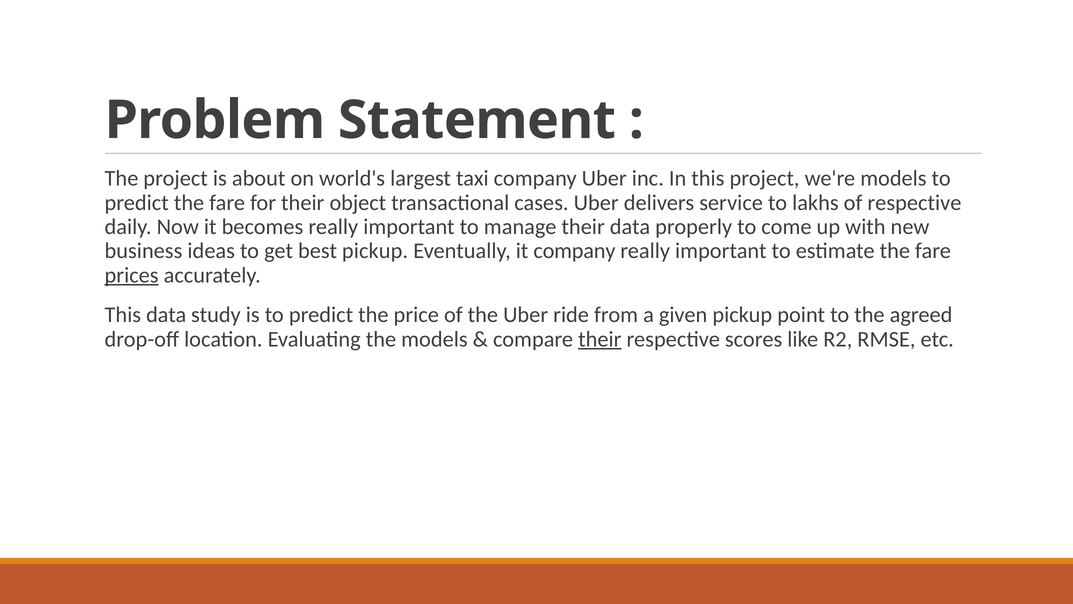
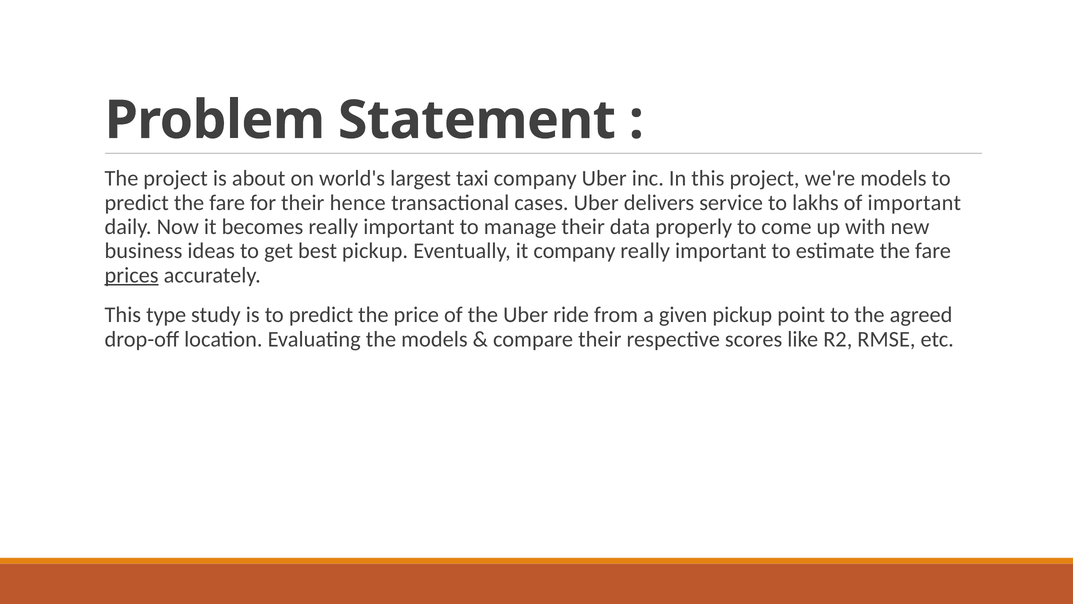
object: object -> hence
of respective: respective -> important
This data: data -> type
their at (600, 339) underline: present -> none
